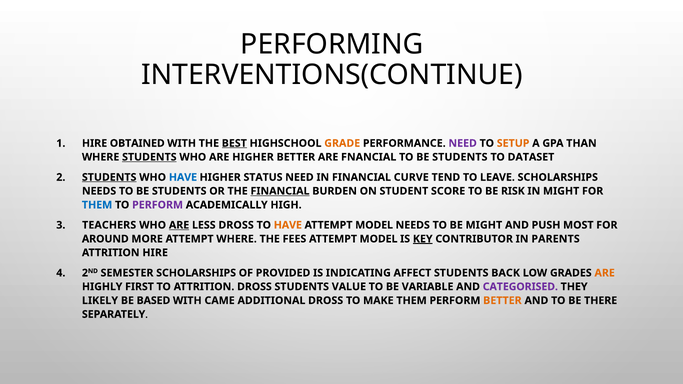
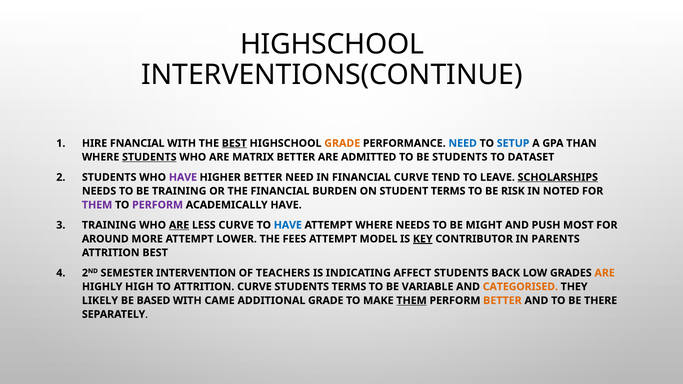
PERFORMING at (332, 44): PERFORMING -> HIGHSCHOOL
OBTAINED: OBTAINED -> FNANCIAL
NEED at (463, 143) colour: purple -> blue
SETUP colour: orange -> blue
ARE HIGHER: HIGHER -> MATRIX
FNANCIAL: FNANCIAL -> ADMITTED
STUDENTS at (109, 177) underline: present -> none
HAVE at (183, 177) colour: blue -> purple
HIGHER STATUS: STATUS -> BETTER
SCHOLARSHIPS at (558, 177) underline: none -> present
NEEDS TO BE STUDENTS: STUDENTS -> TRAINING
FINANCIAL at (280, 191) underline: present -> none
STUDENT SCORE: SCORE -> TERMS
IN MIGHT: MIGHT -> NOTED
THEM at (97, 205) colour: blue -> purple
ACADEMICALLY HIGH: HIGH -> HAVE
TEACHERS at (109, 225): TEACHERS -> TRAINING
LESS DROSS: DROSS -> CURVE
HAVE at (288, 225) colour: orange -> blue
MODEL at (374, 225): MODEL -> WHERE
ATTEMPT WHERE: WHERE -> LOWER
ATTRITION HIRE: HIRE -> BEST
SEMESTER SCHOLARSHIPS: SCHOLARSHIPS -> INTERVENTION
PROVIDED: PROVIDED -> TEACHERS
FIRST: FIRST -> HIGH
ATTRITION DROSS: DROSS -> CURVE
STUDENTS VALUE: VALUE -> TERMS
CATEGORISED colour: purple -> orange
ADDITIONAL DROSS: DROSS -> GRADE
THEM at (412, 301) underline: none -> present
